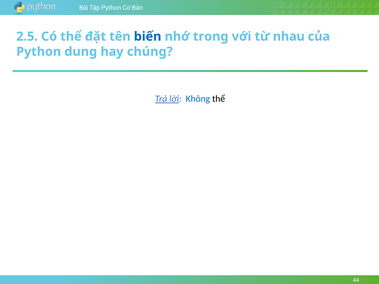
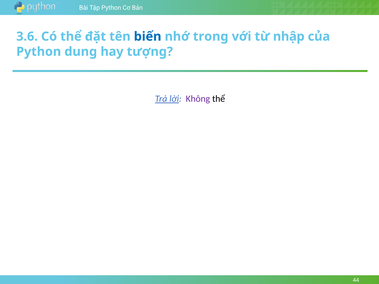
2.5: 2.5 -> 3.6
nhau: nhau -> nhập
chúng: chúng -> tượng
Không colour: blue -> purple
